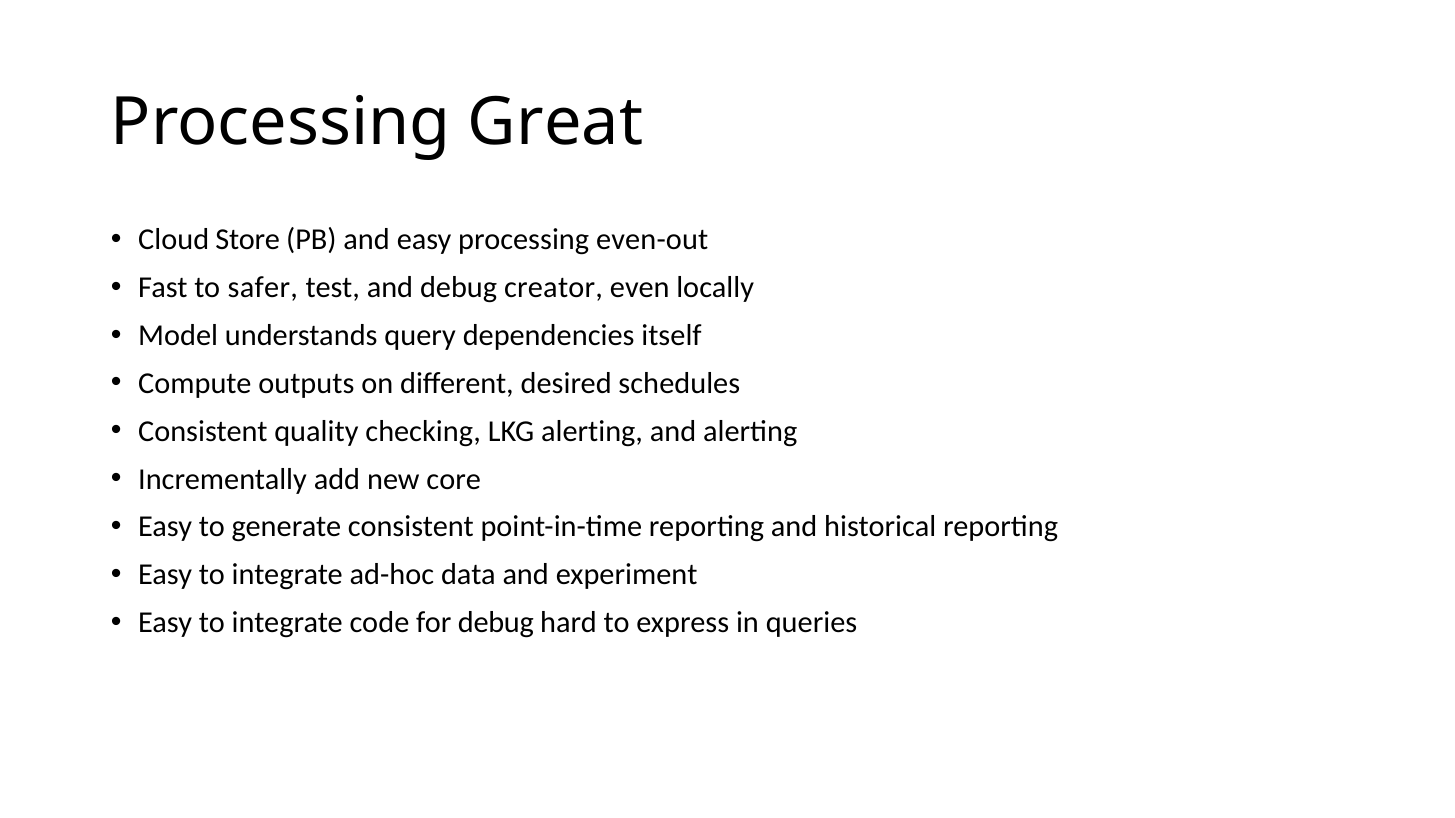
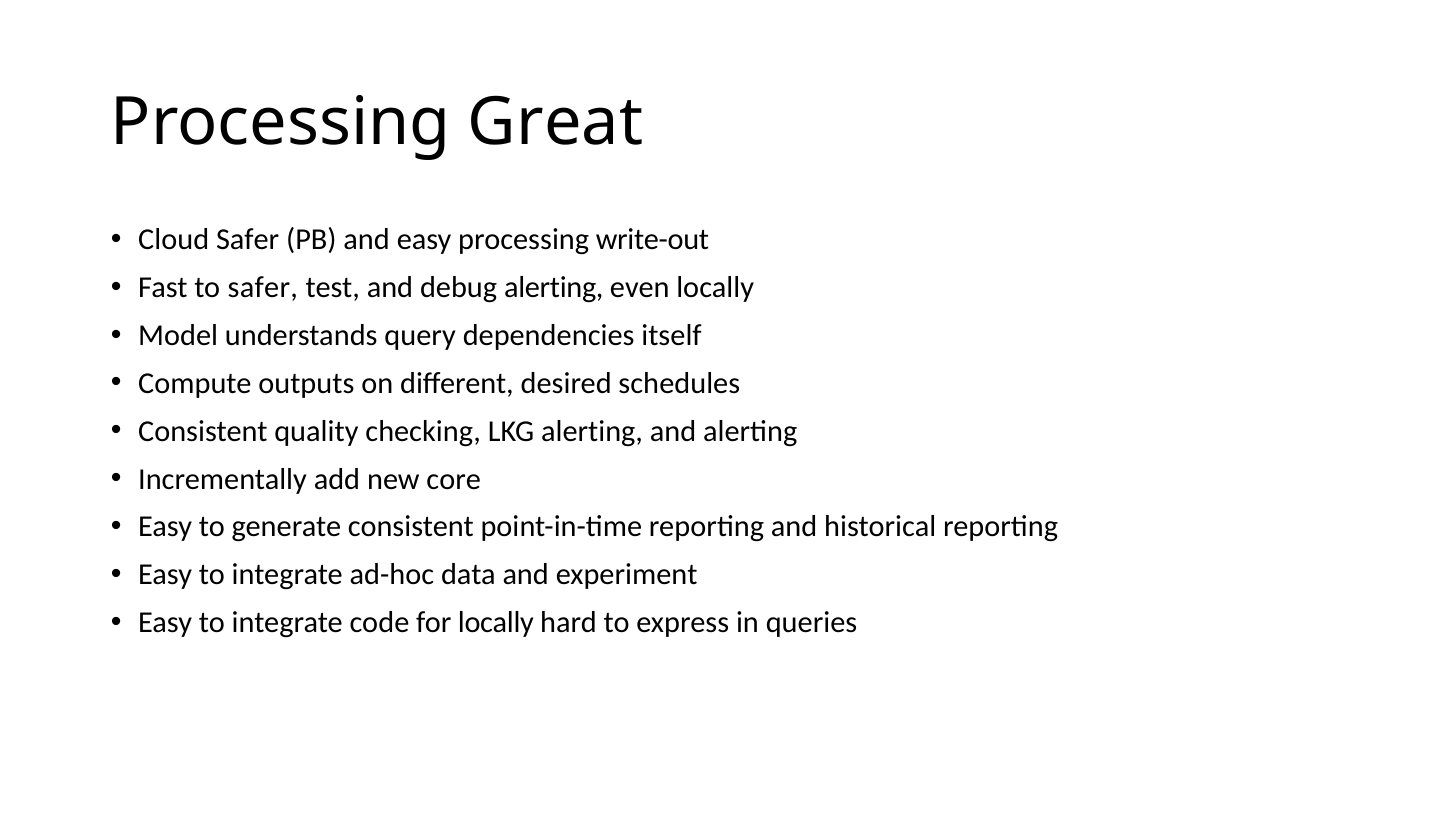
Cloud Store: Store -> Safer
even-out: even-out -> write-out
debug creator: creator -> alerting
for debug: debug -> locally
